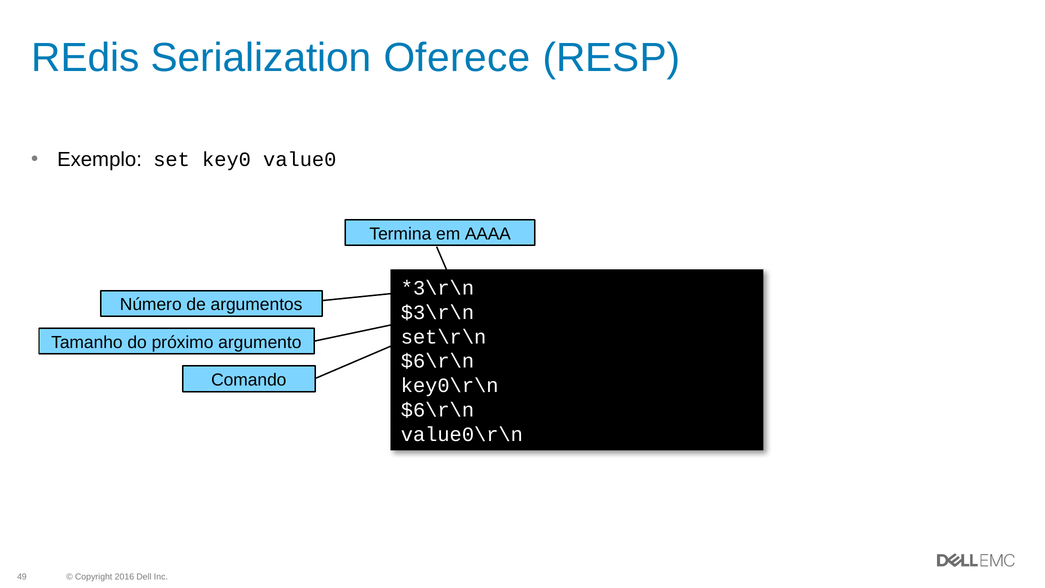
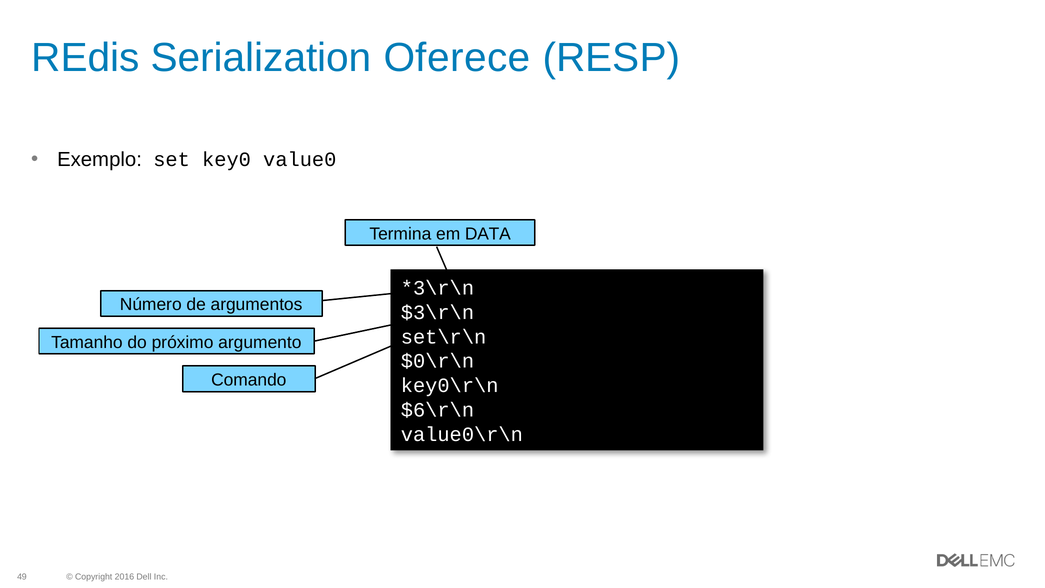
AAAA: AAAA -> DATA
$6\r\n at (437, 361): $6\r\n -> $0\r\n
